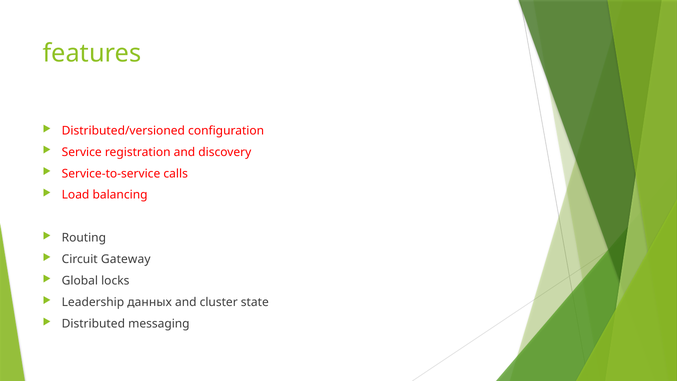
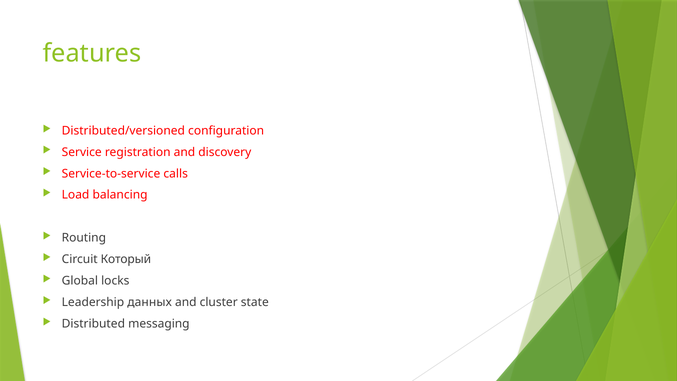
Gateway: Gateway -> Который
